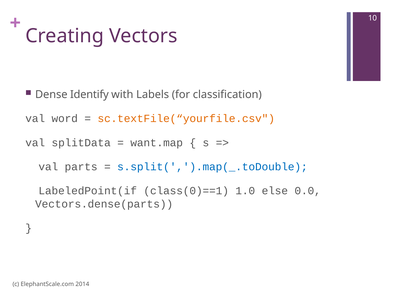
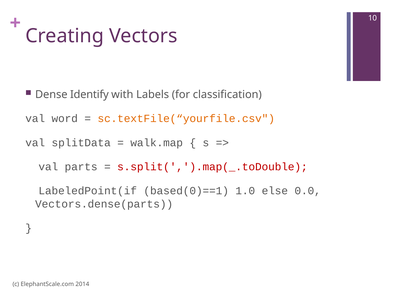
want.map: want.map -> walk.map
s.split(',').map(_.toDouble colour: blue -> red
class(0)==1: class(0)==1 -> based(0)==1
